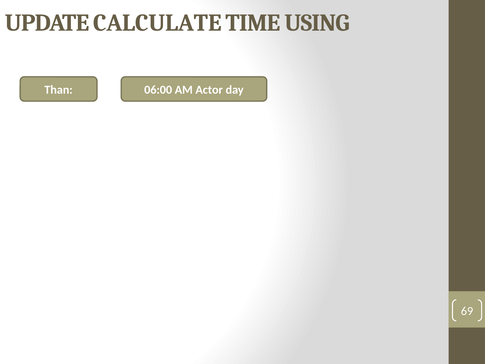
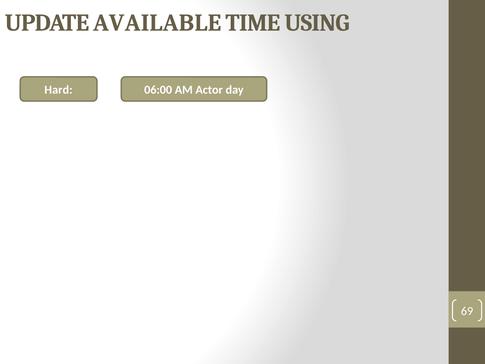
CALCULATE: CALCULATE -> AVAILABLE
Than: Than -> Hard
